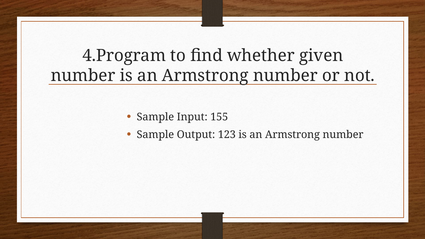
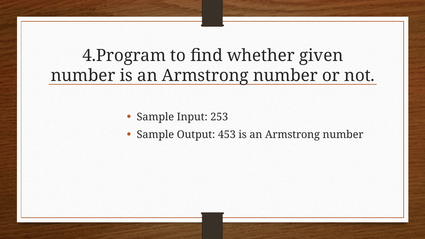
155: 155 -> 253
123: 123 -> 453
